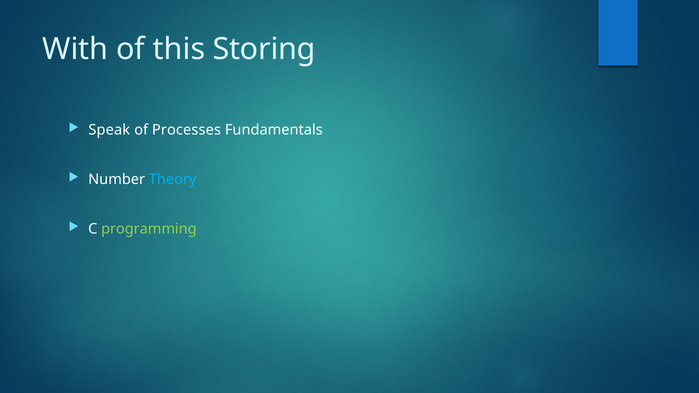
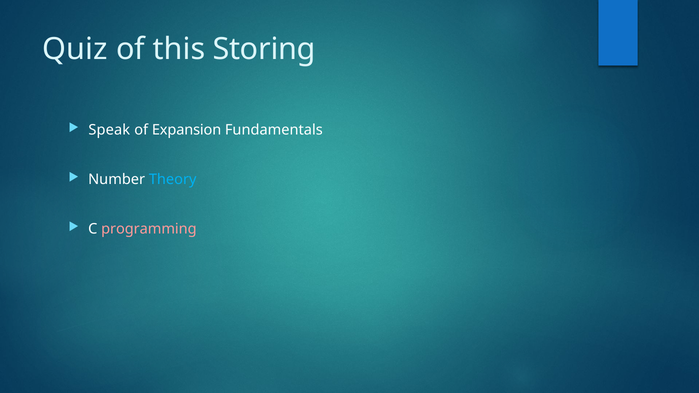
With: With -> Quiz
Processes: Processes -> Expansion
programming colour: light green -> pink
